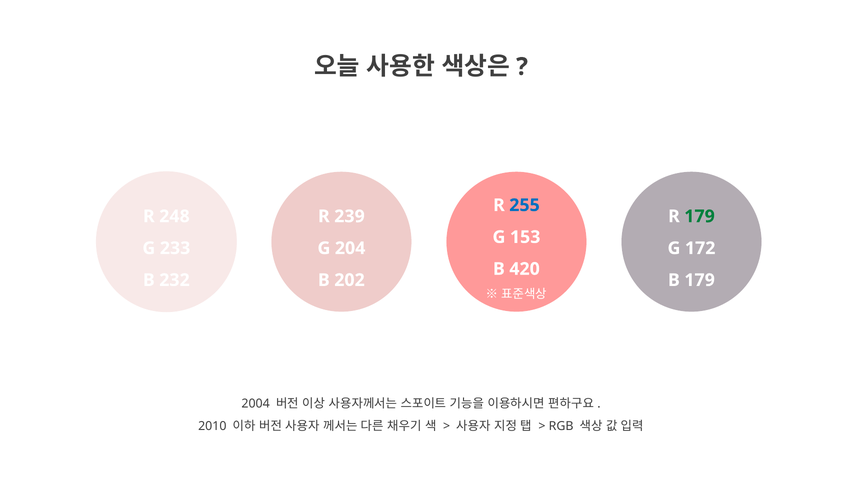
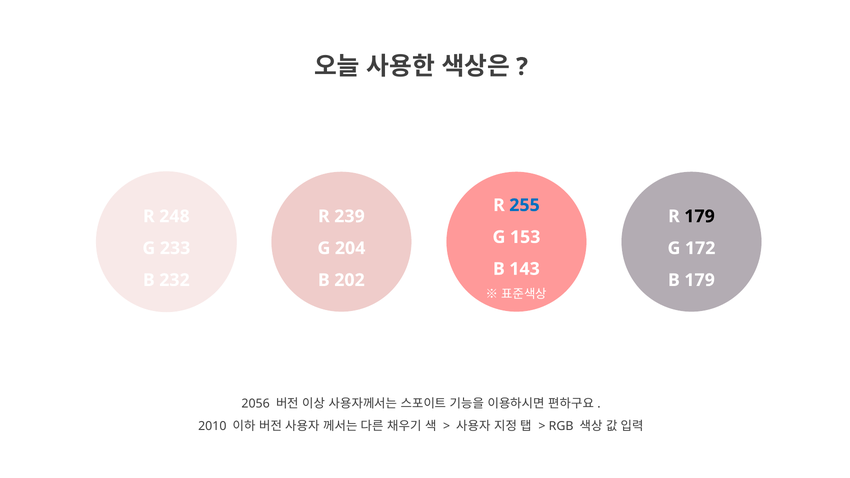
179 at (700, 216) colour: green -> black
420: 420 -> 143
2004: 2004 -> 2056
